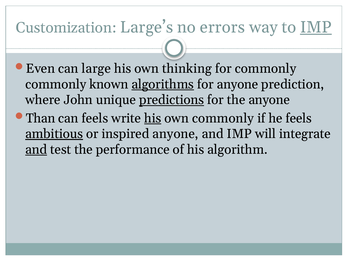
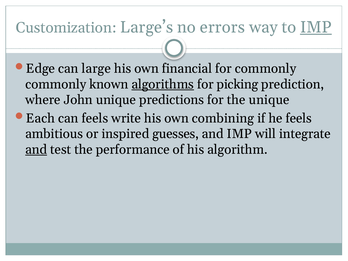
Even: Even -> Edge
thinking: thinking -> financial
for anyone: anyone -> picking
predictions underline: present -> none
the anyone: anyone -> unique
Than: Than -> Each
his at (153, 118) underline: present -> none
own commonly: commonly -> combining
ambitious underline: present -> none
inspired anyone: anyone -> guesses
